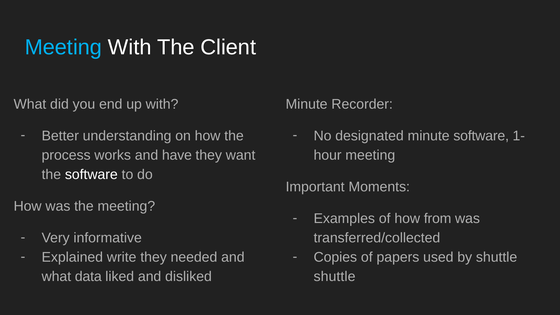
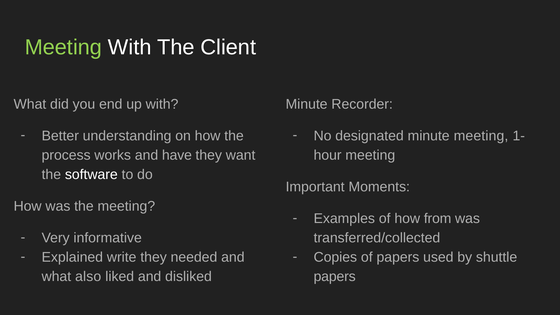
Meeting at (63, 47) colour: light blue -> light green
minute software: software -> meeting
data: data -> also
shuttle at (335, 277): shuttle -> papers
